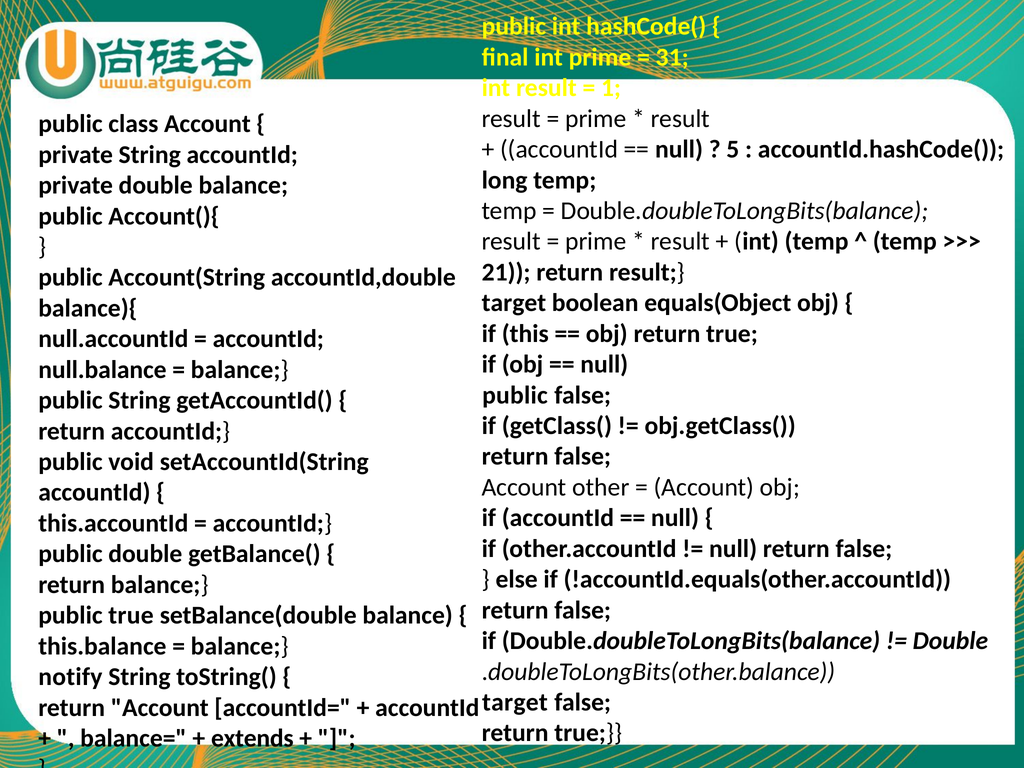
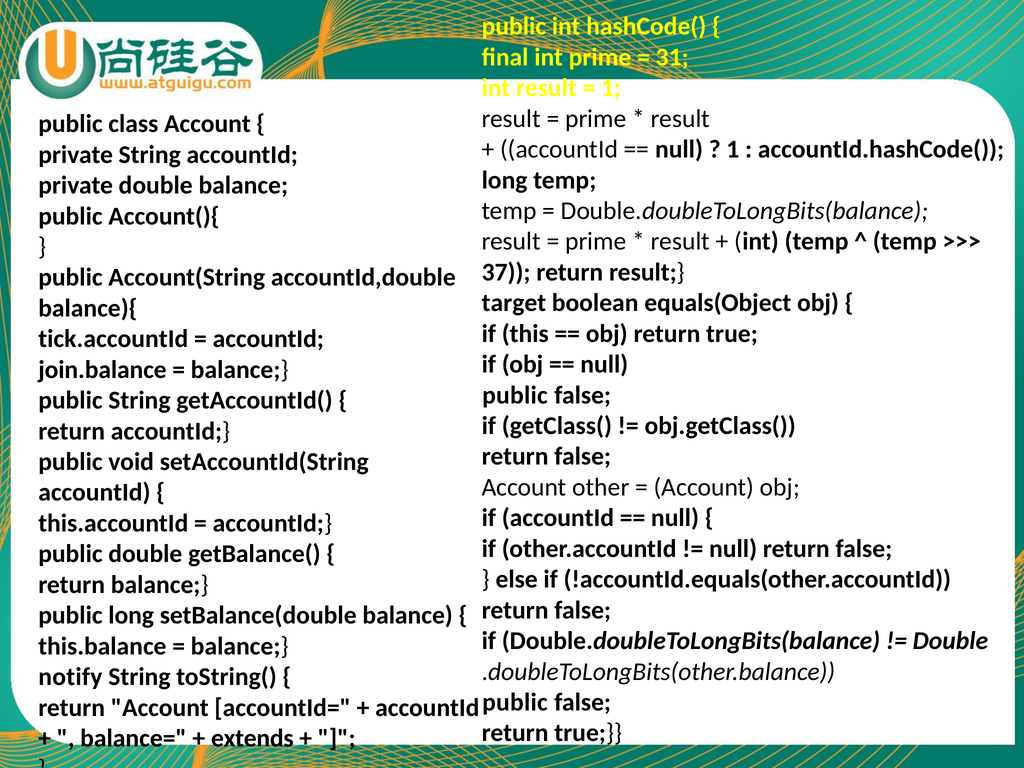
5 at (733, 149): 5 -> 1
21: 21 -> 37
null.accountId: null.accountId -> tick.accountId
null.balance: null.balance -> join.balance
public true: true -> long
target at (515, 702): target -> public
